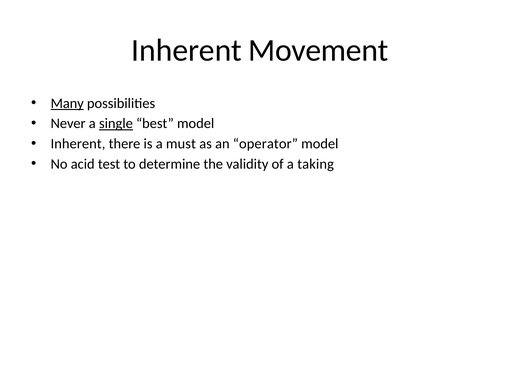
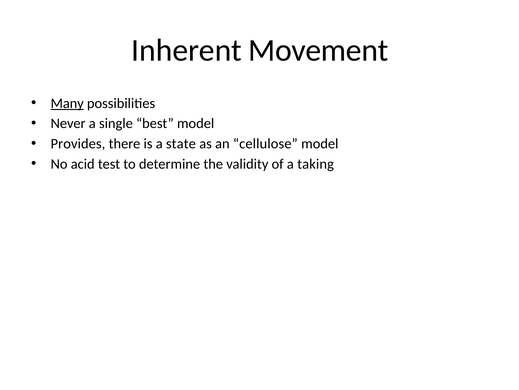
single underline: present -> none
Inherent at (78, 144): Inherent -> Provides
must: must -> state
operator: operator -> cellulose
